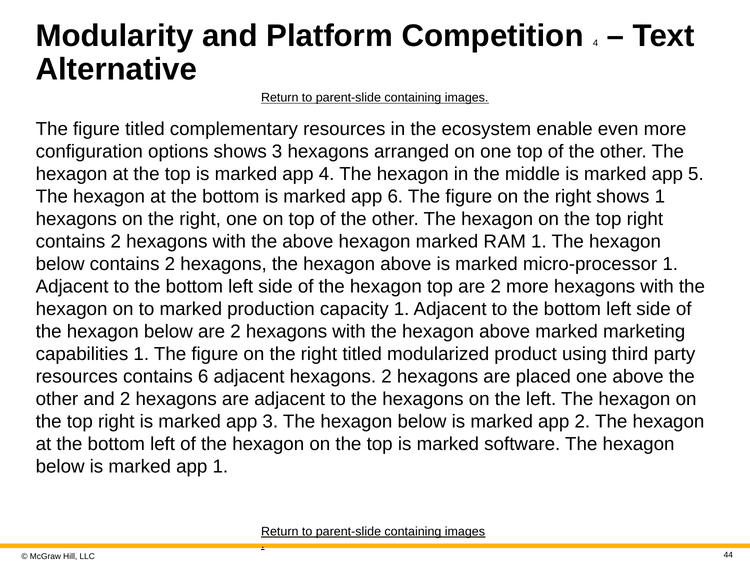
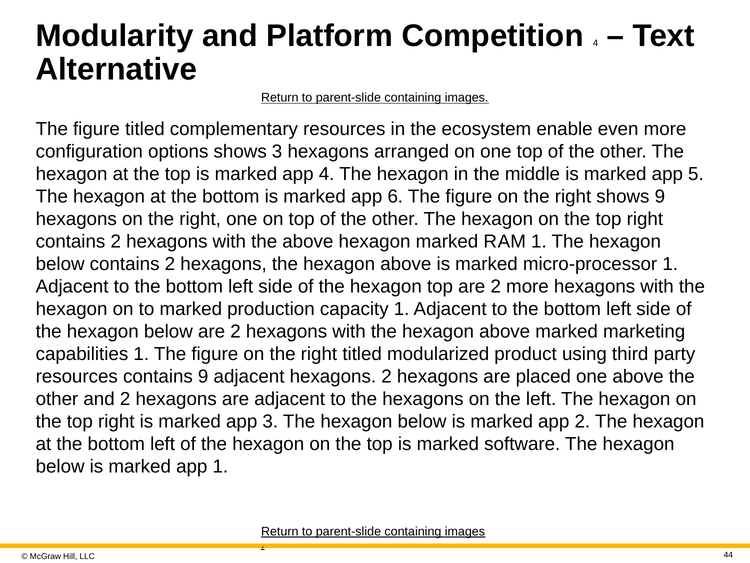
shows 1: 1 -> 9
contains 6: 6 -> 9
